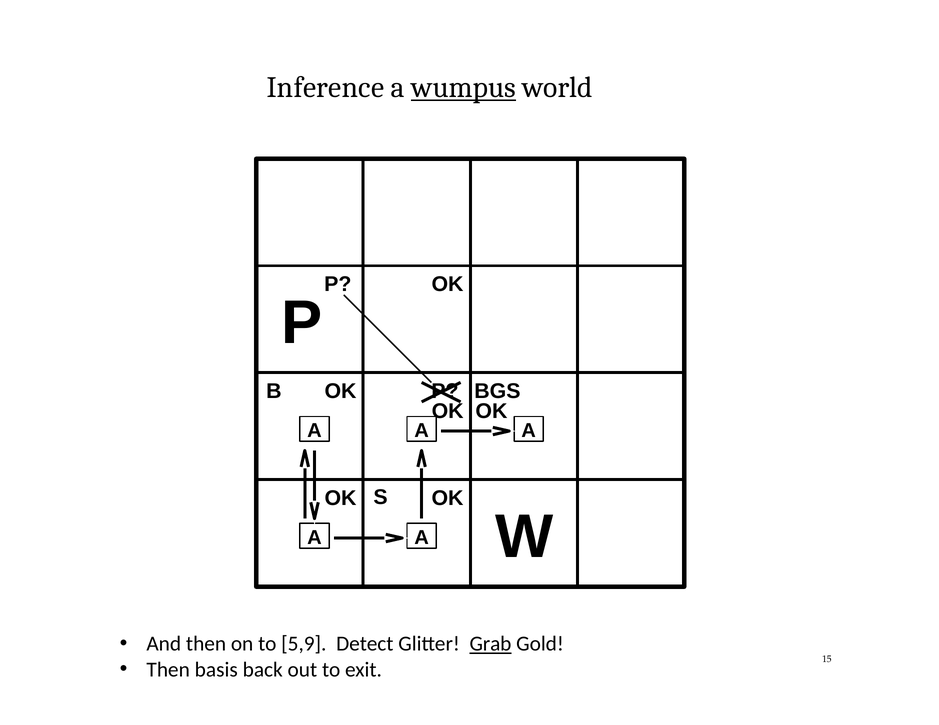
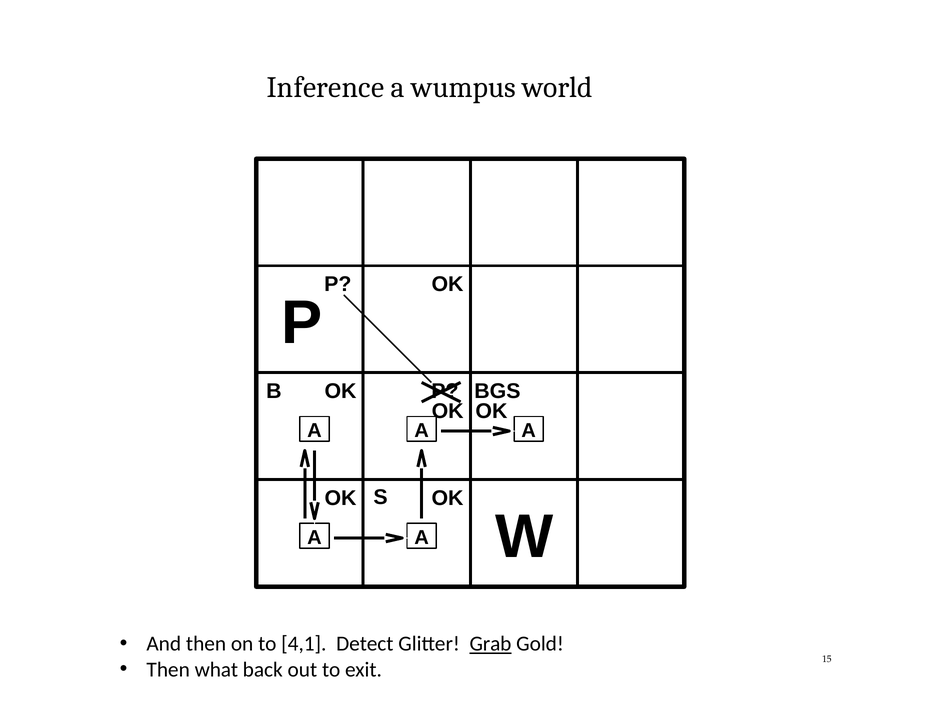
wumpus underline: present -> none
5,9: 5,9 -> 4,1
basis: basis -> what
